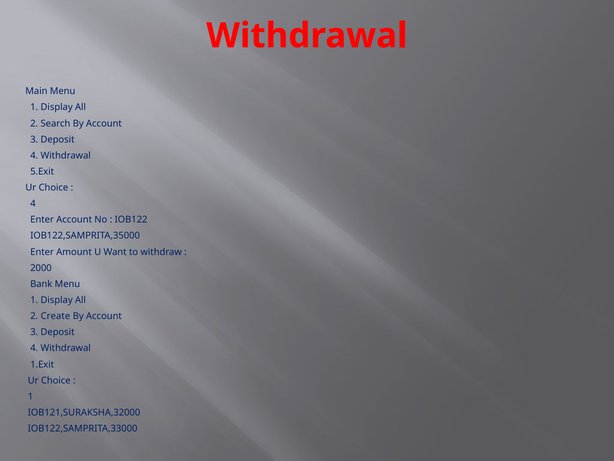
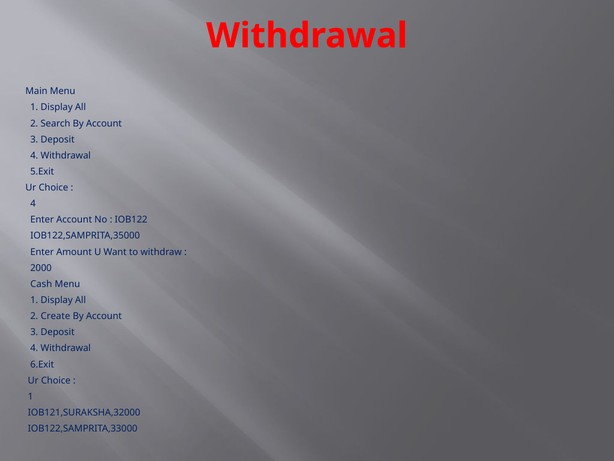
Bank: Bank -> Cash
1.Exit: 1.Exit -> 6.Exit
